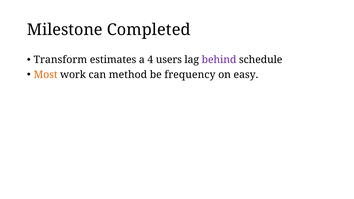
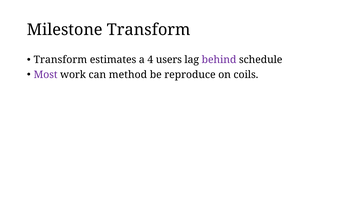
Milestone Completed: Completed -> Transform
Most colour: orange -> purple
frequency: frequency -> reproduce
easy: easy -> coils
